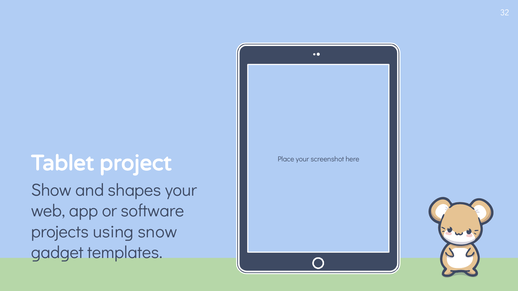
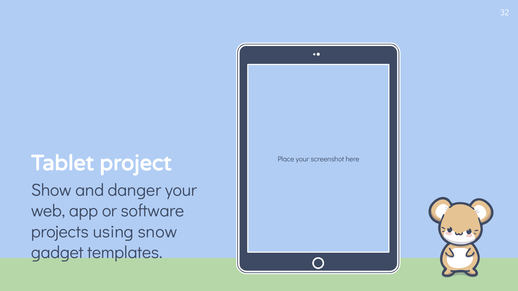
shapes: shapes -> danger
